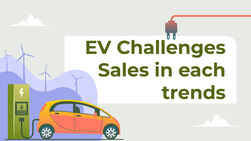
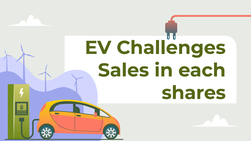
trends: trends -> shares
